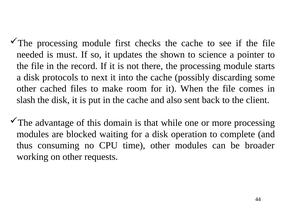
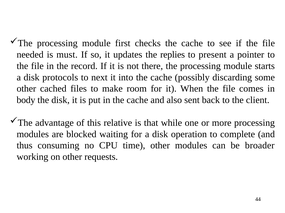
shown: shown -> replies
science: science -> present
slash: slash -> body
domain: domain -> relative
